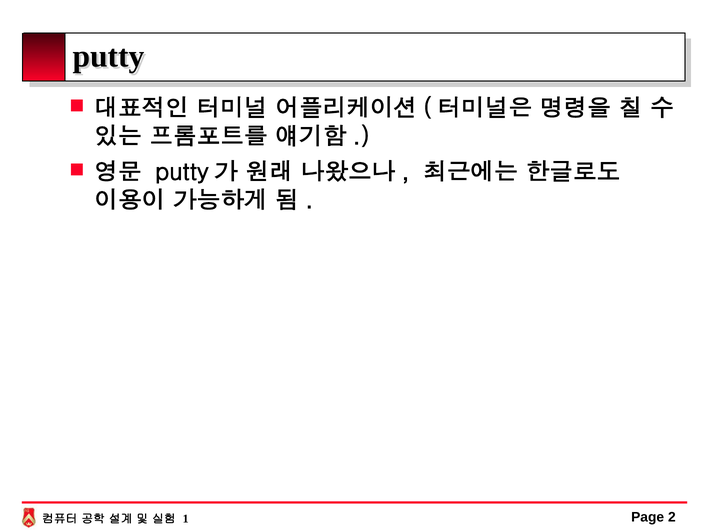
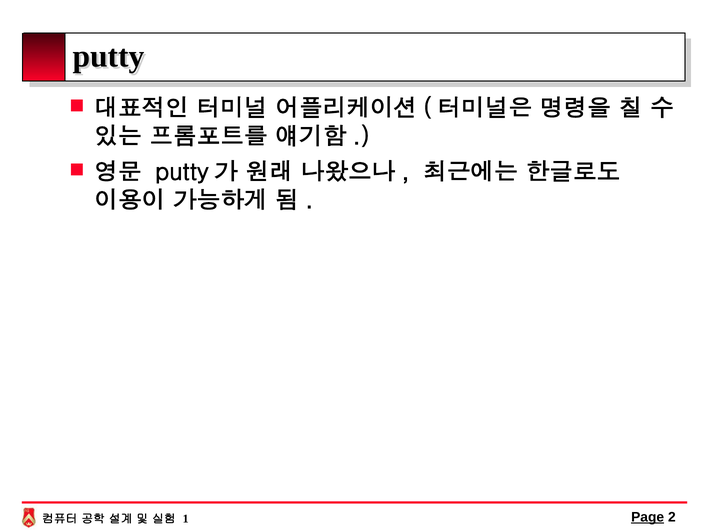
Page underline: none -> present
